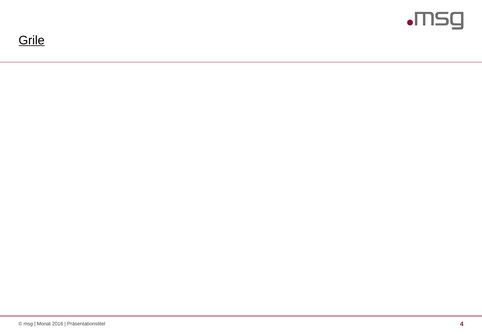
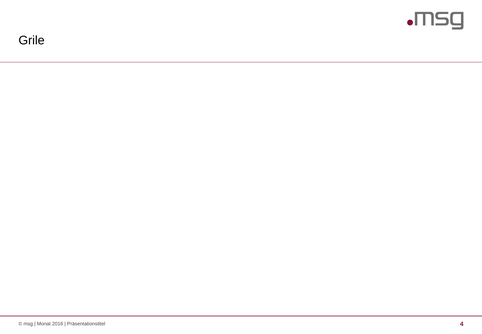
Grile underline: present -> none
